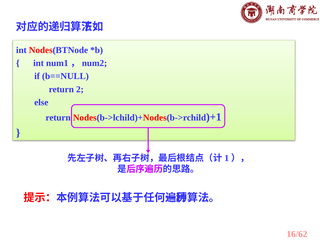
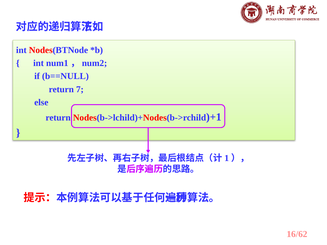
2: 2 -> 7
